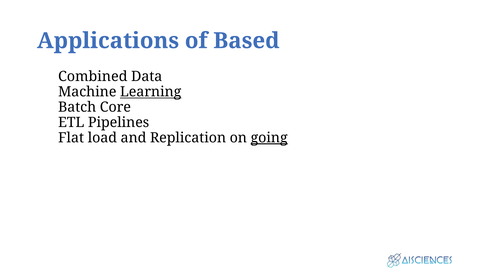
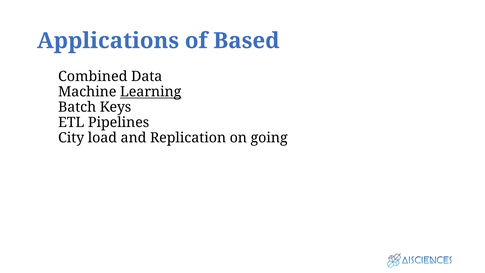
Core: Core -> Keys
Flat: Flat -> City
going underline: present -> none
